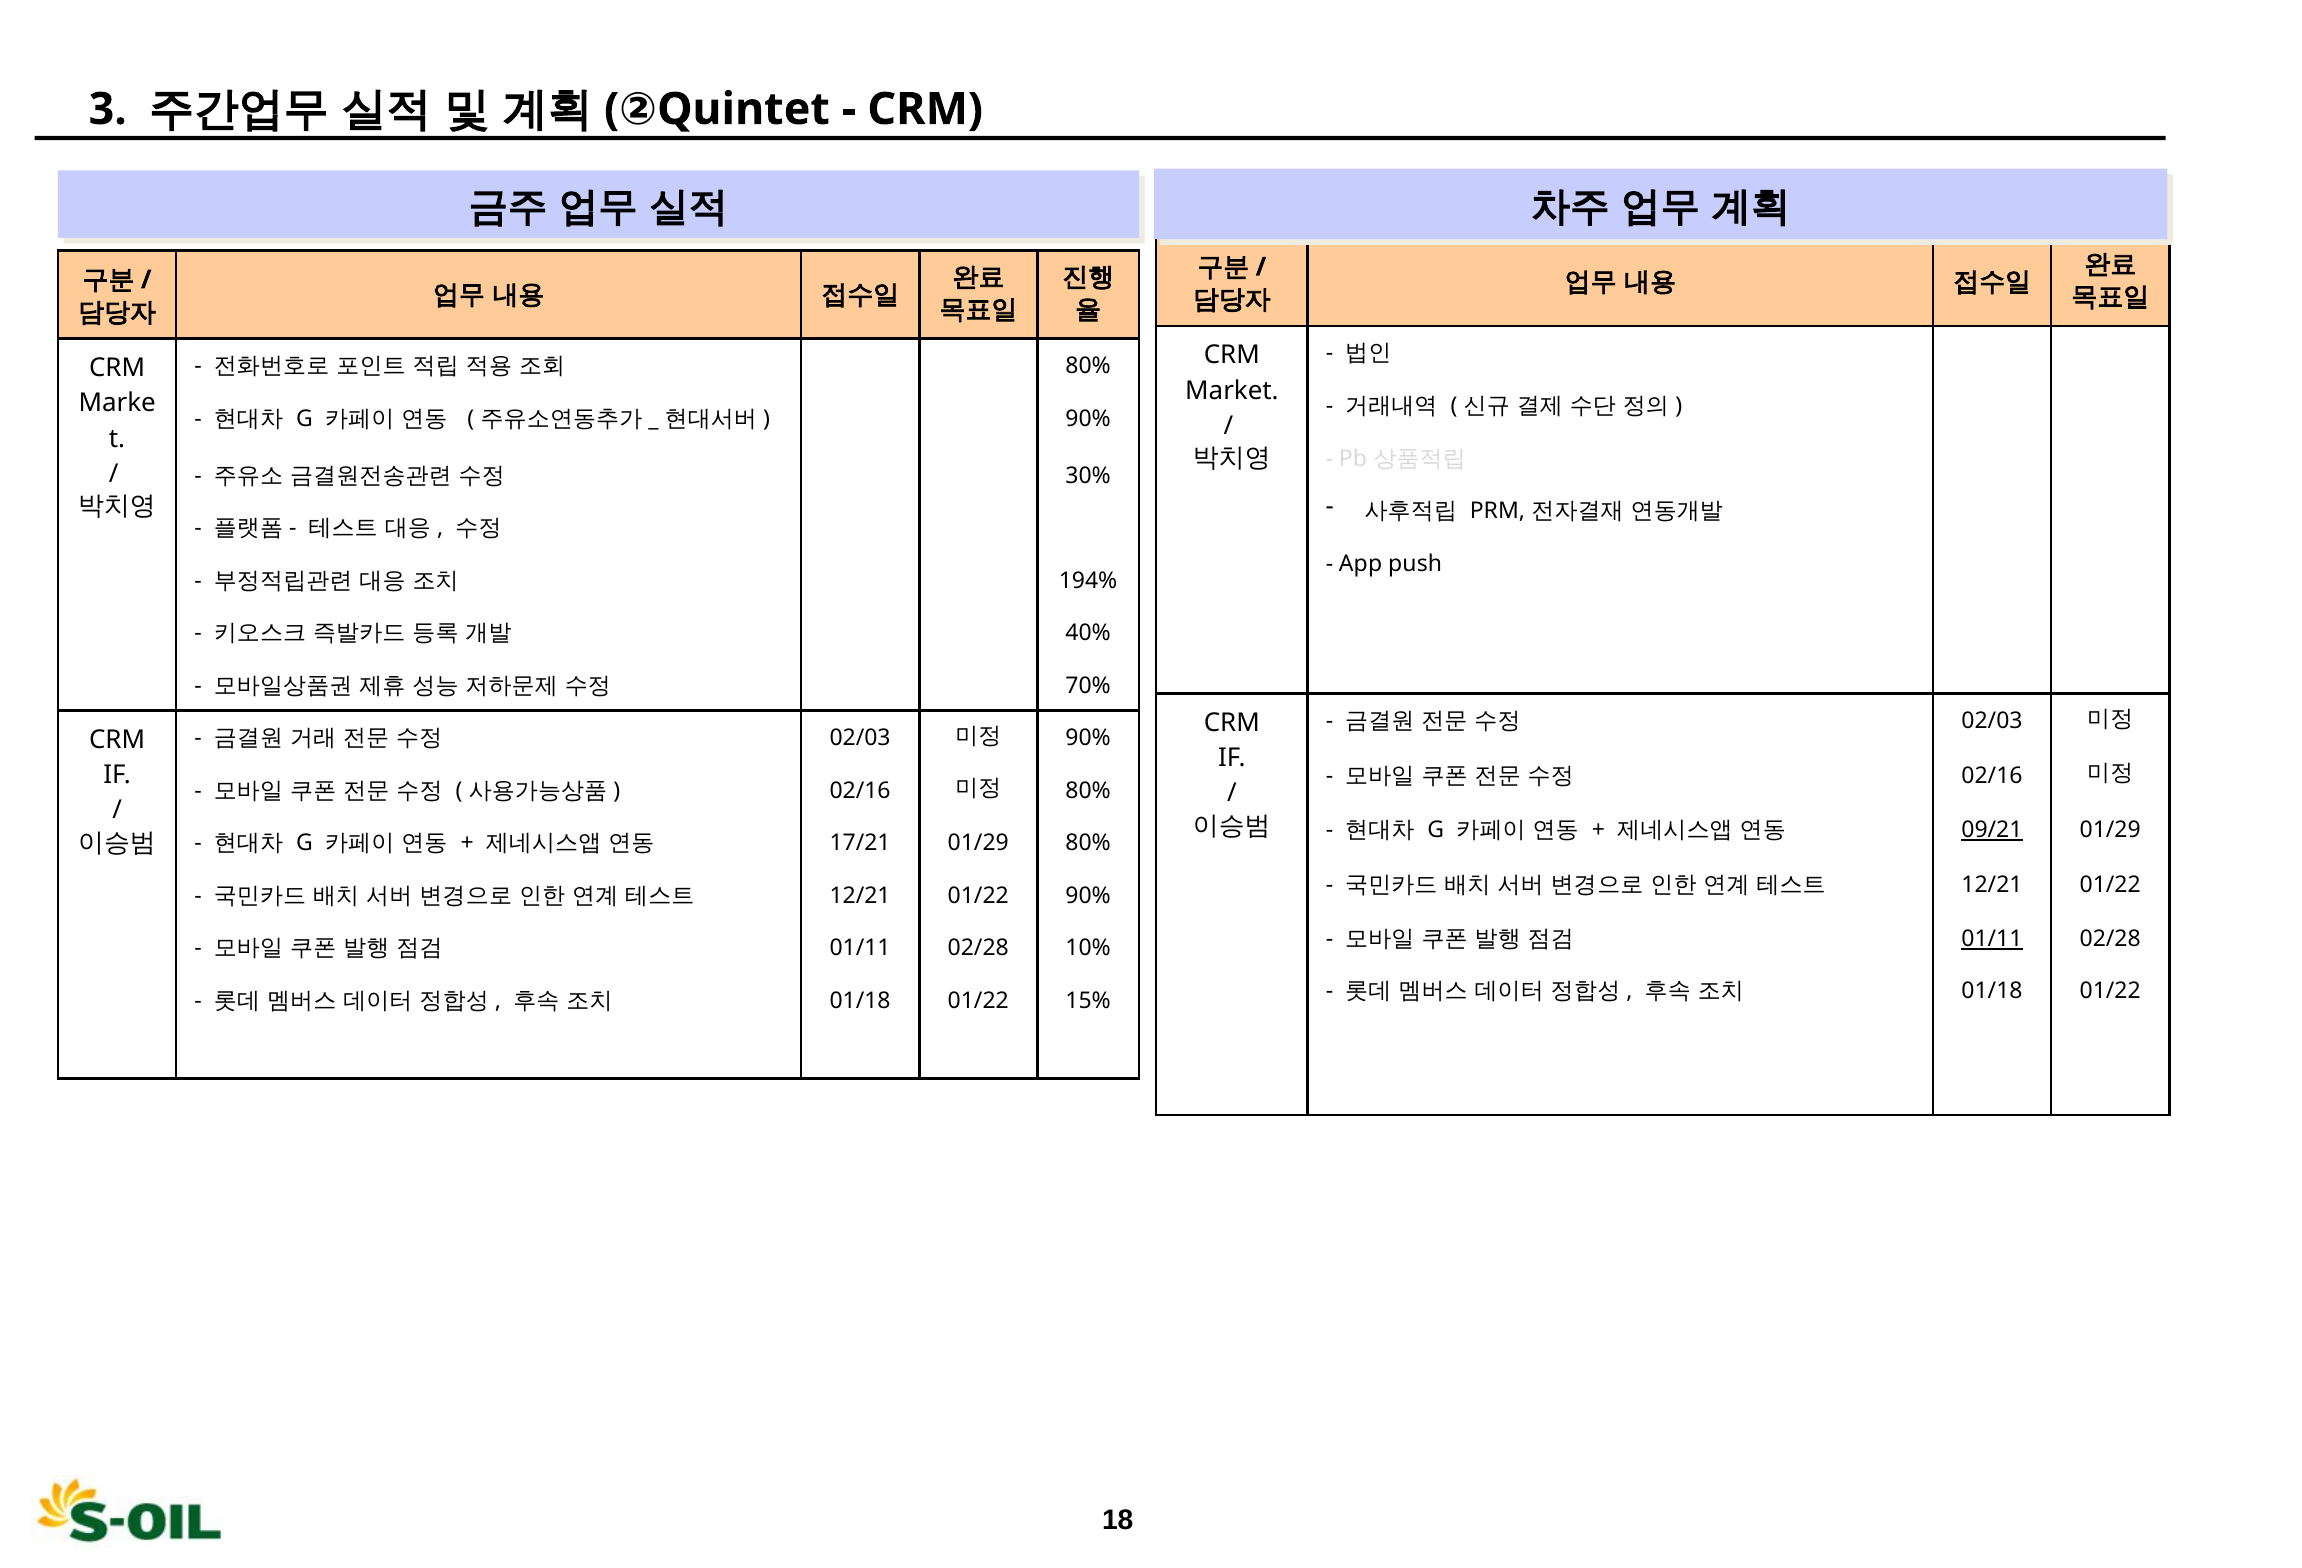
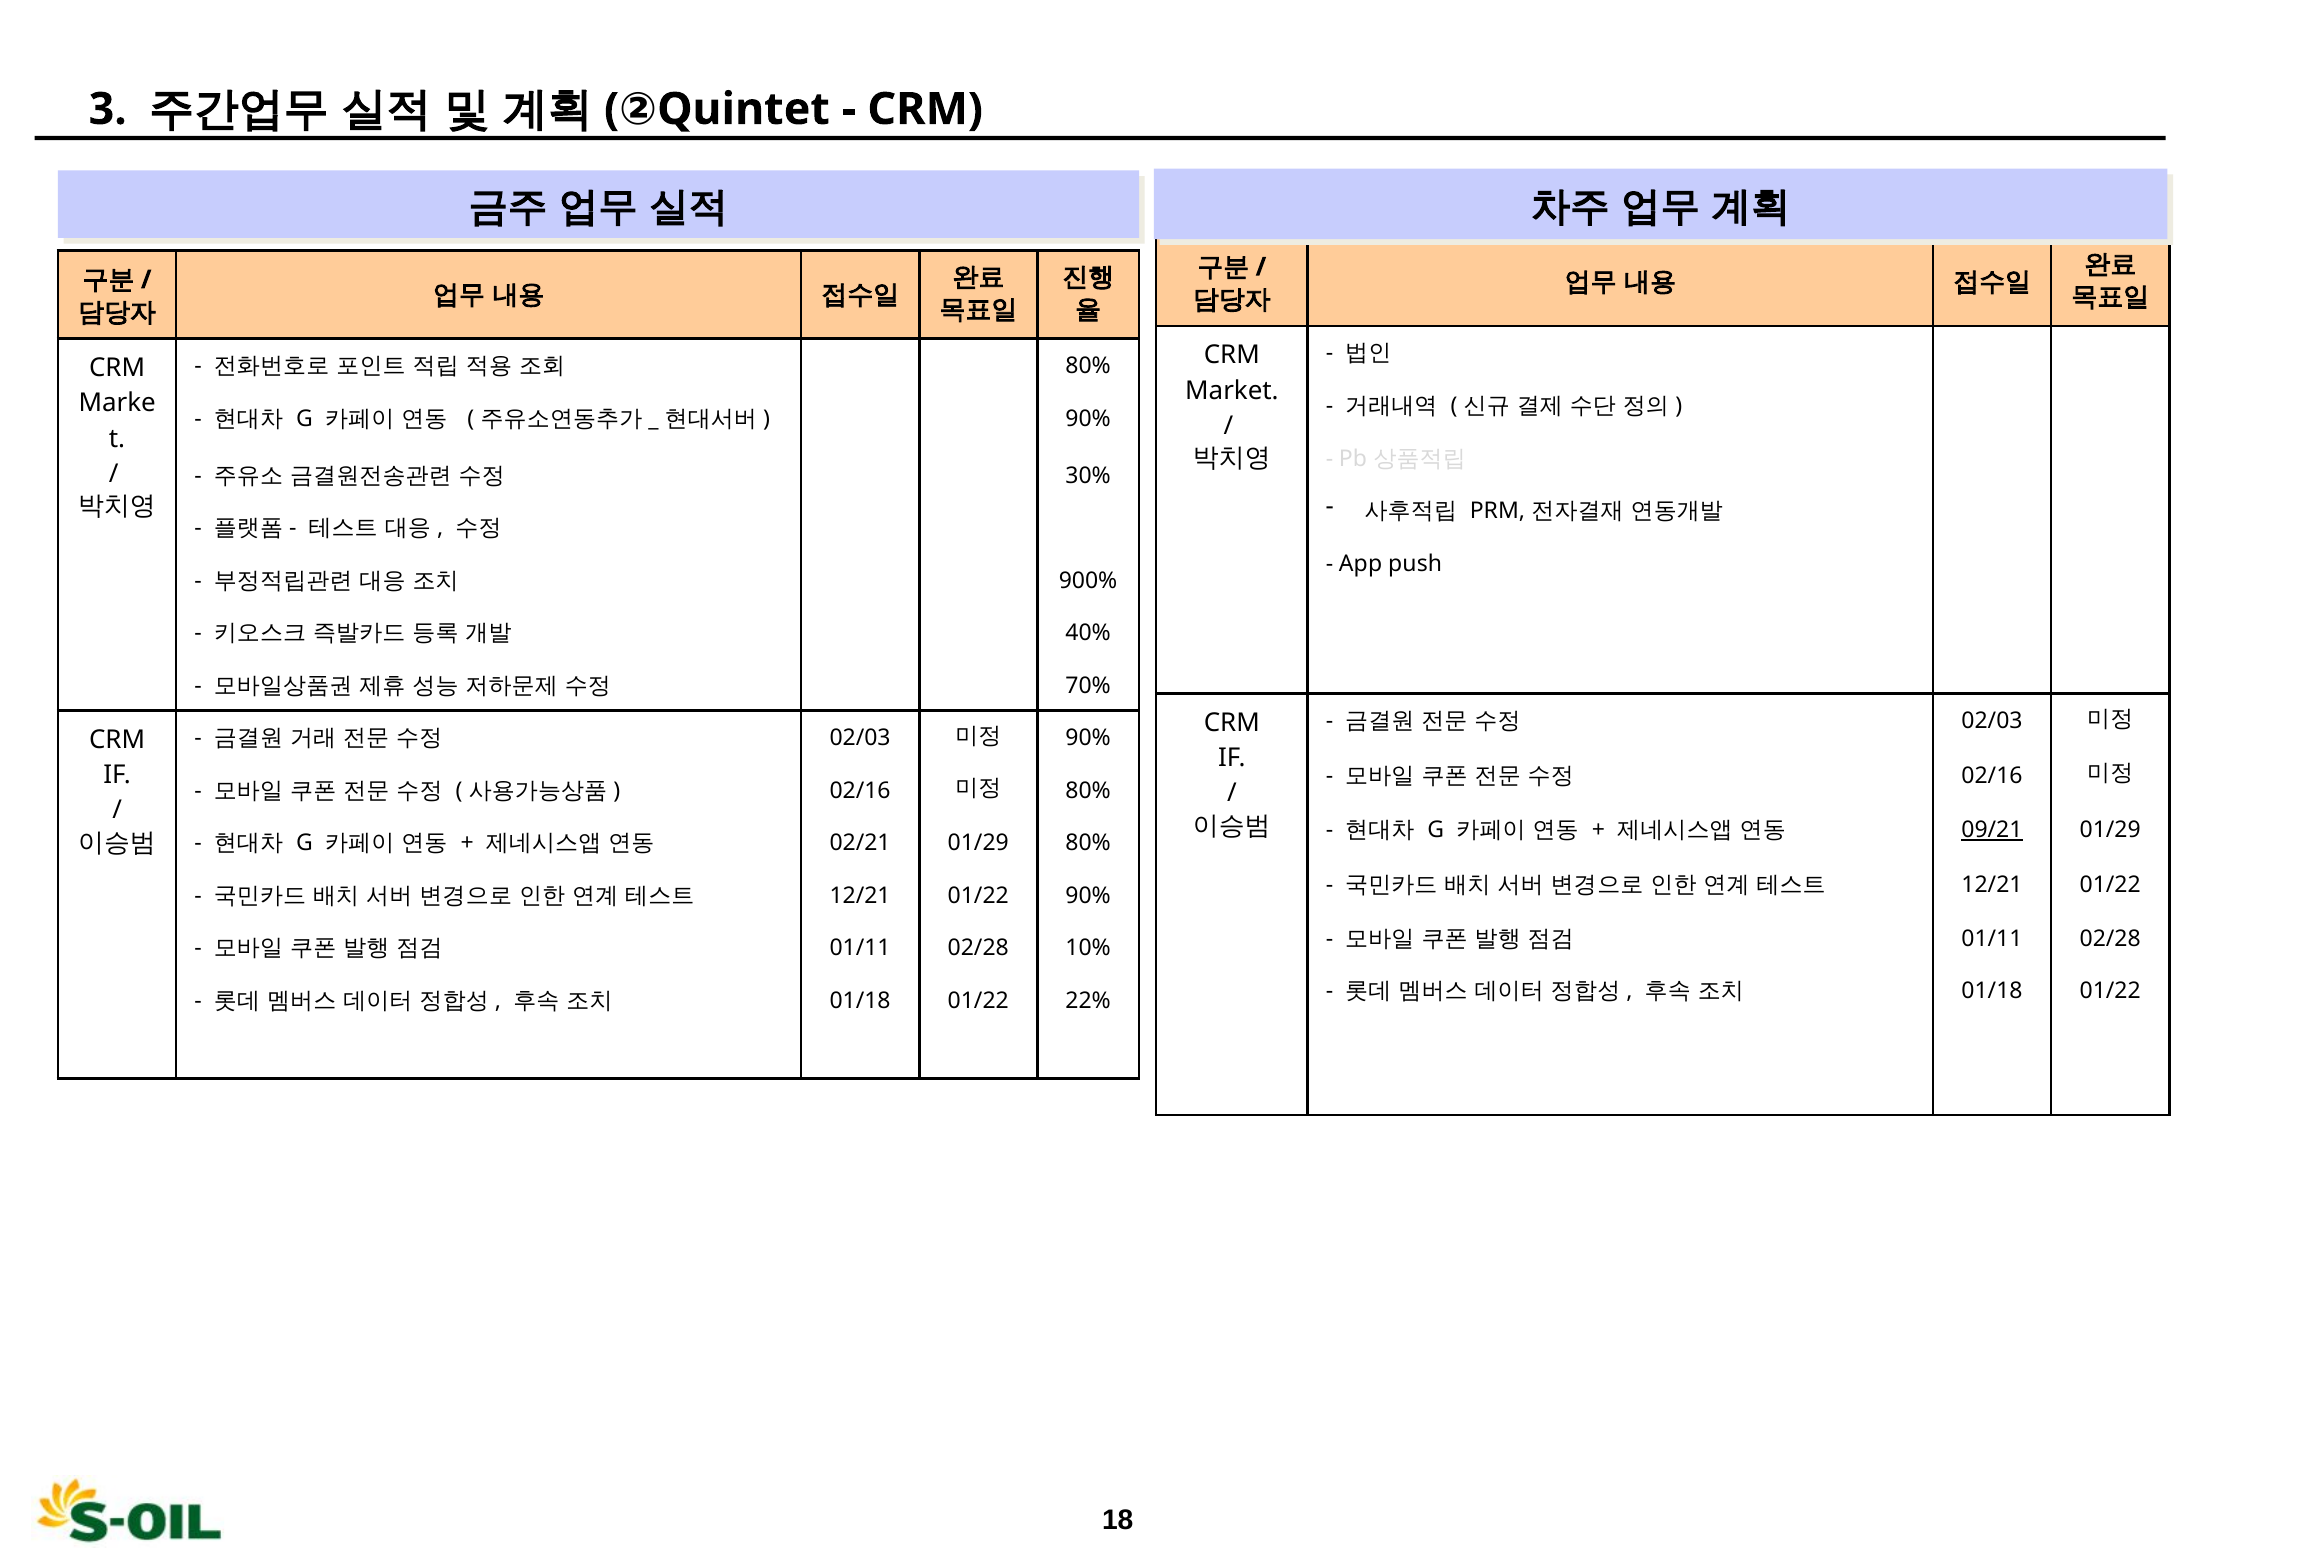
194%: 194% -> 900%
17/21: 17/21 -> 02/21
01/11 at (1992, 939) underline: present -> none
15%: 15% -> 22%
